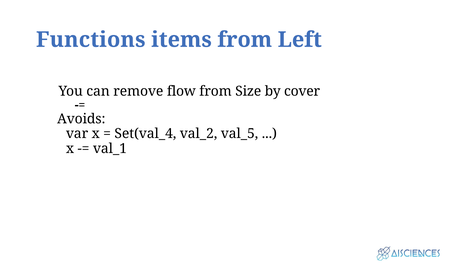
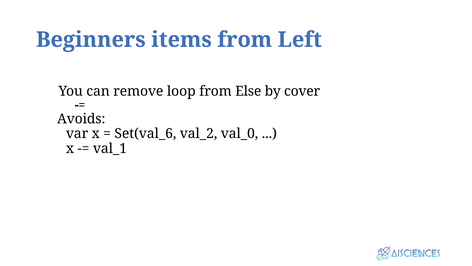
Functions: Functions -> Beginners
flow: flow -> loop
Size: Size -> Else
Set(val_4: Set(val_4 -> Set(val_6
val_5: val_5 -> val_0
